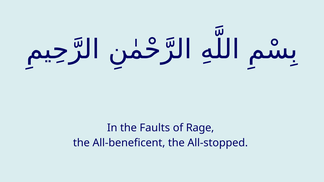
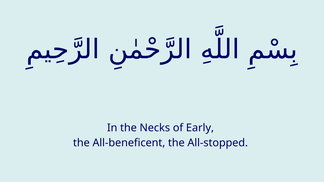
Faults: Faults -> Necks
Rage: Rage -> Early
